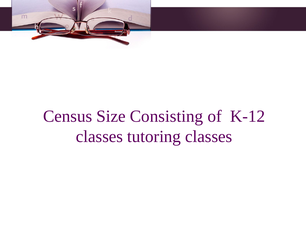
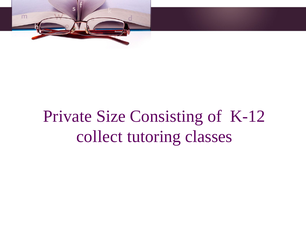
Census: Census -> Private
classes at (99, 137): classes -> collect
